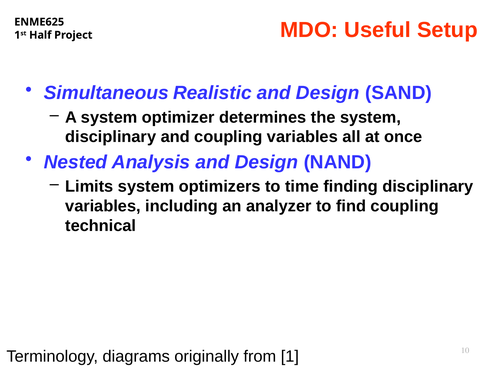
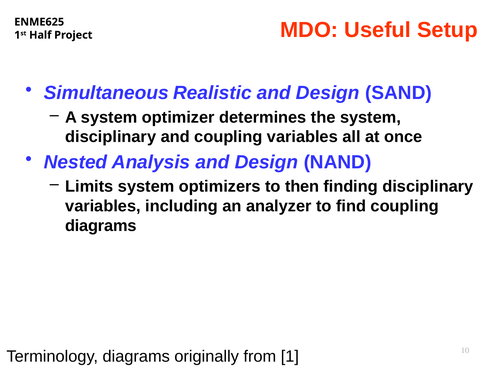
time: time -> then
technical at (101, 226): technical -> diagrams
